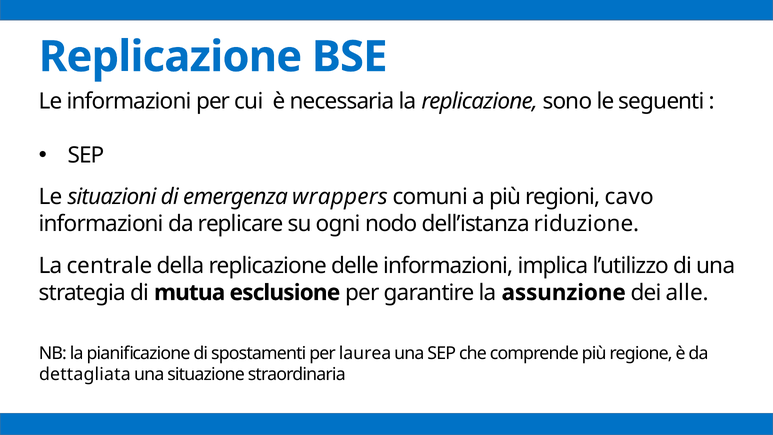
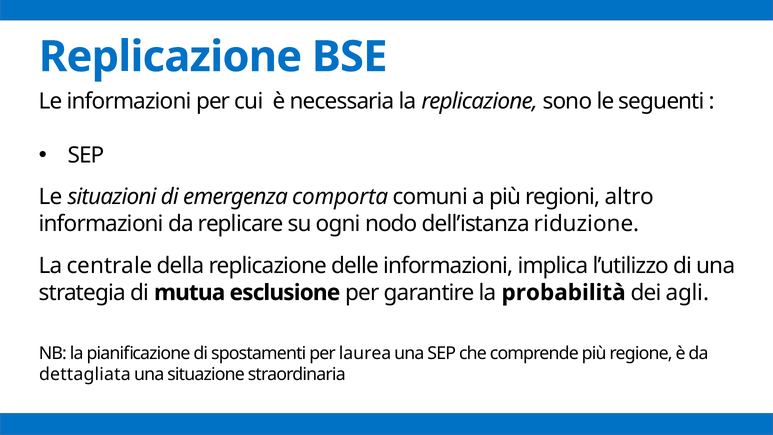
wrappers: wrappers -> comporta
cavo: cavo -> altro
assunzione: assunzione -> probabilità
alle: alle -> agli
